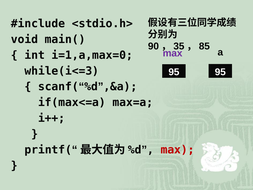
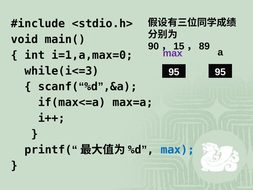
35: 35 -> 15
85 at (204, 46): 85 -> 89
max at (178, 150) colour: red -> blue
